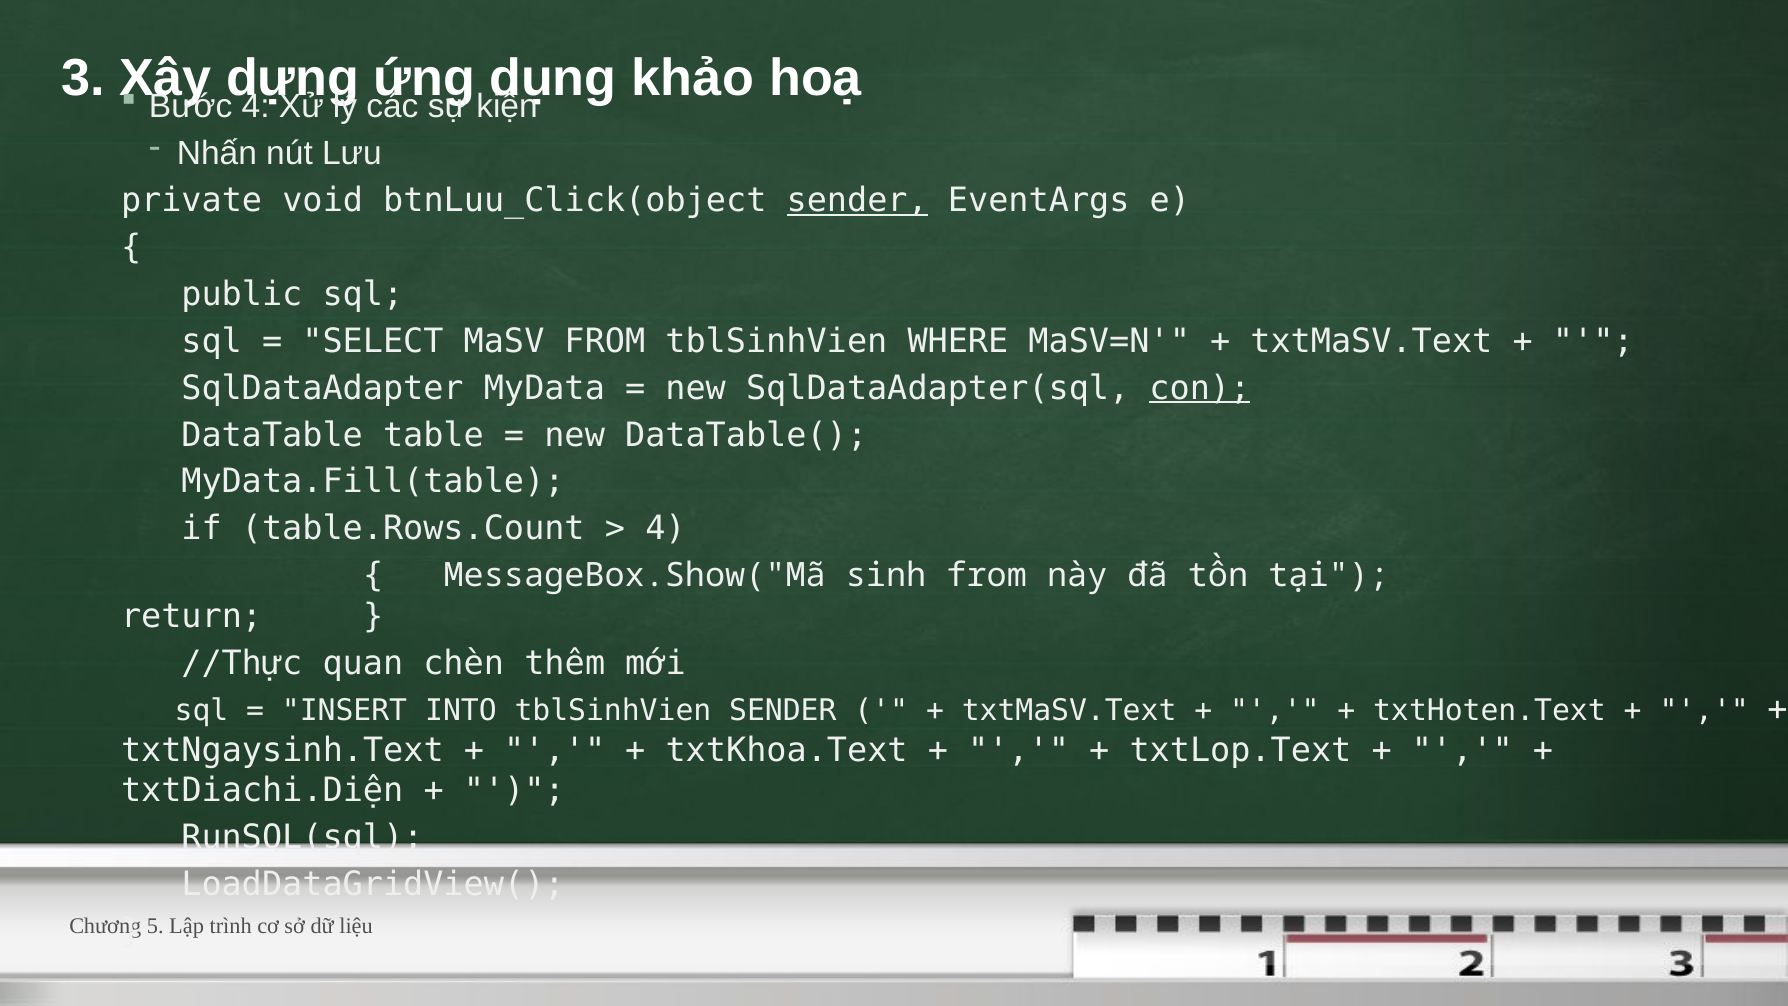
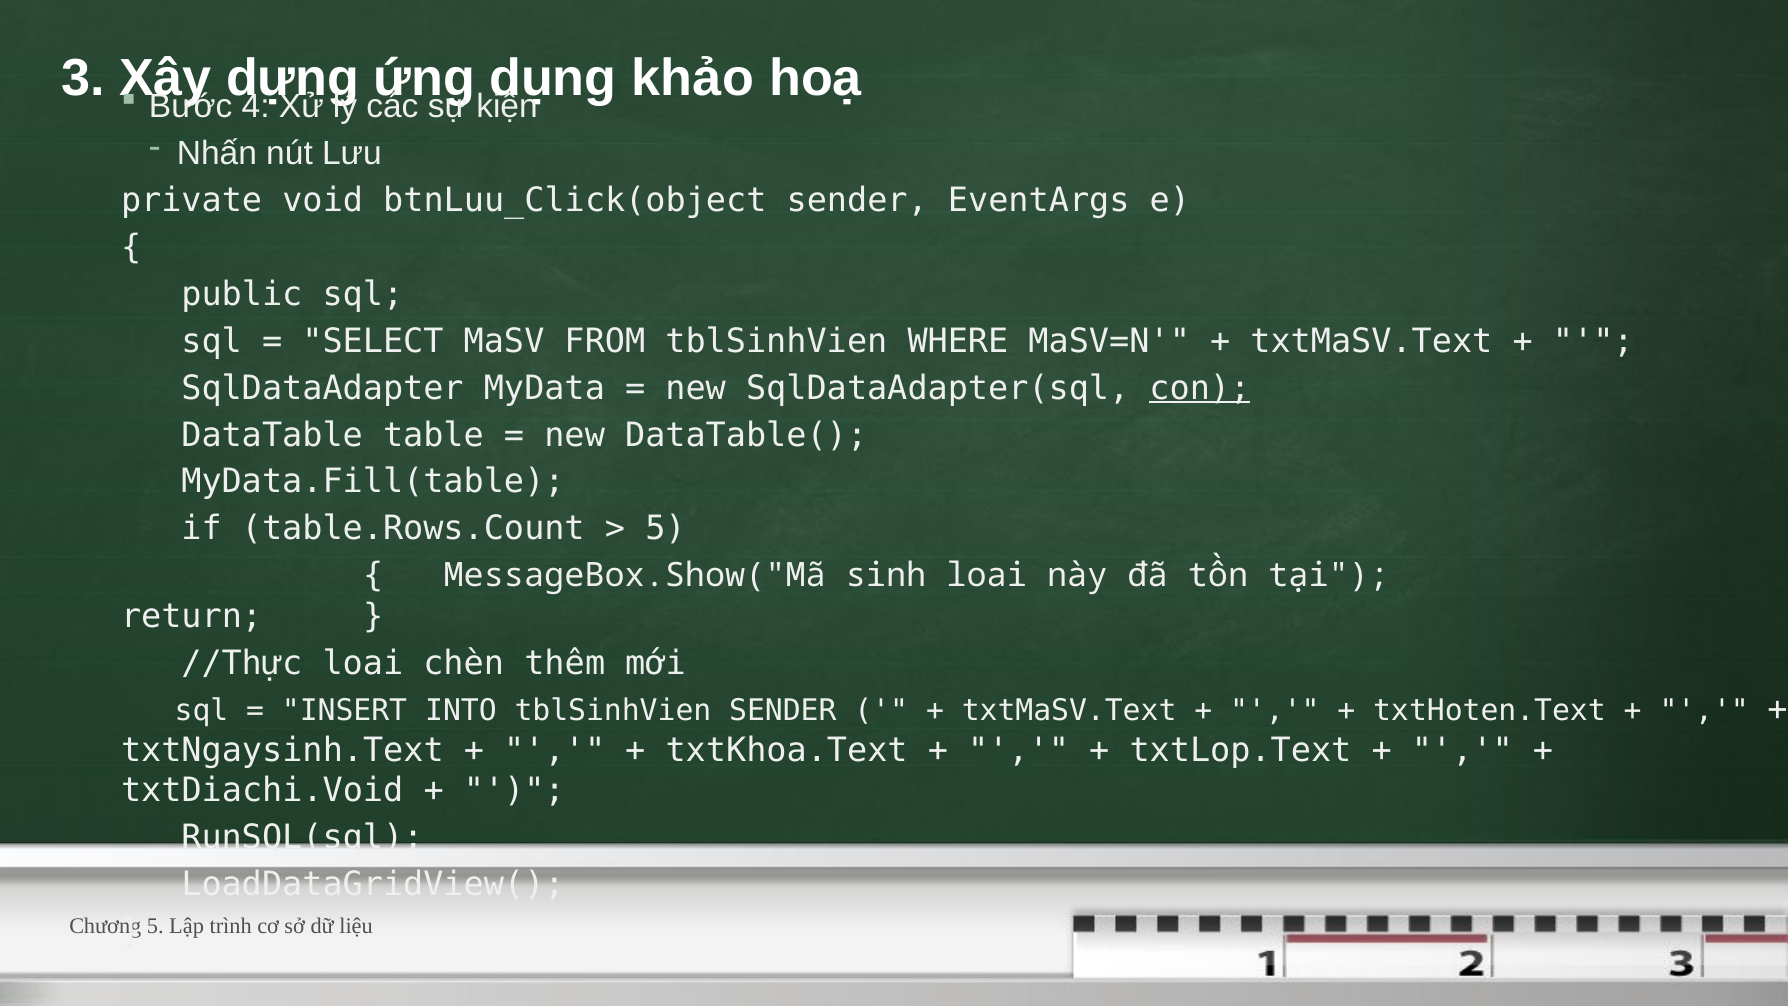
sender at (857, 200) underline: present -> none
4 at (666, 529): 4 -> 5
sinh from: from -> loai
//Thực quan: quan -> loai
txtDiachi.Diện: txtDiachi.Diện -> txtDiachi.Void
